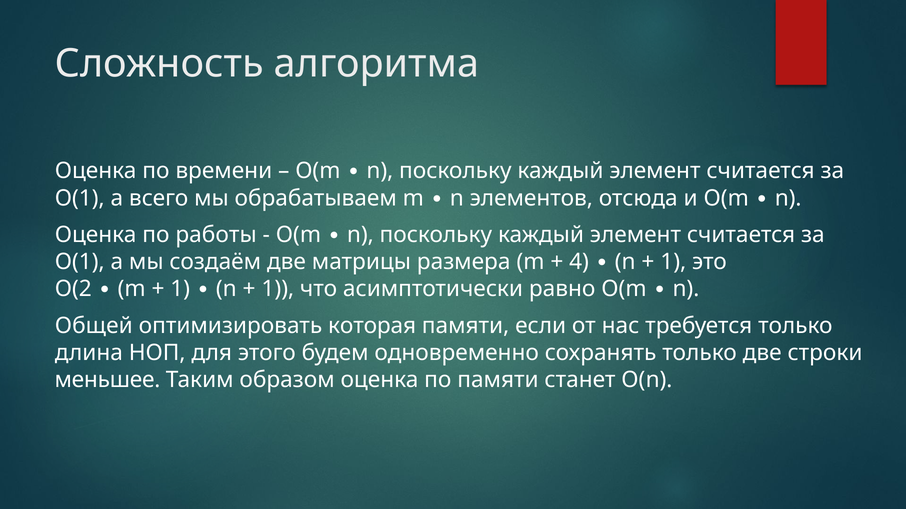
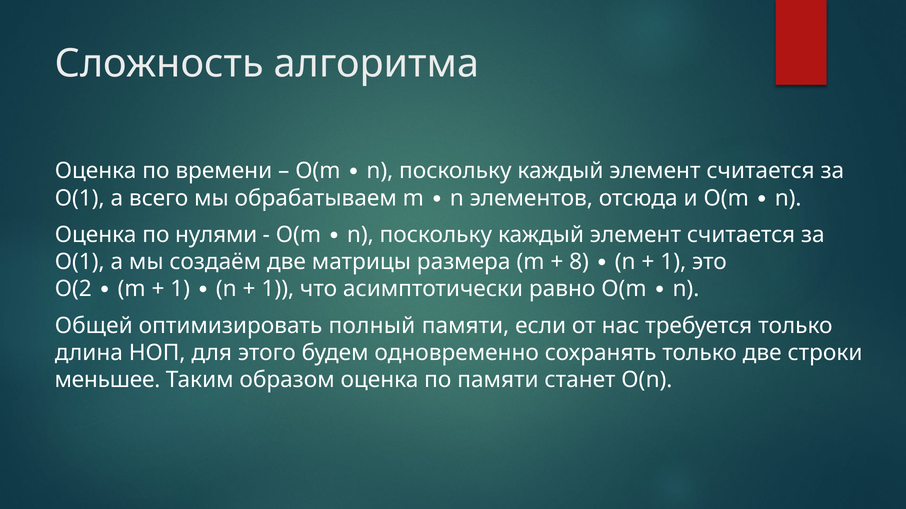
работы: работы -> нулями
4: 4 -> 8
которая: которая -> полный
